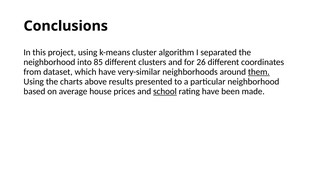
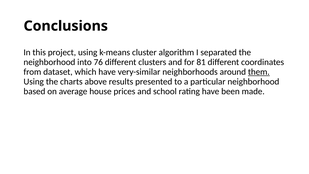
85: 85 -> 76
26: 26 -> 81
school underline: present -> none
